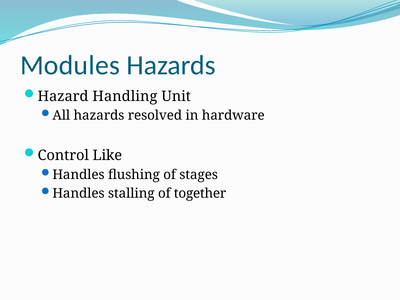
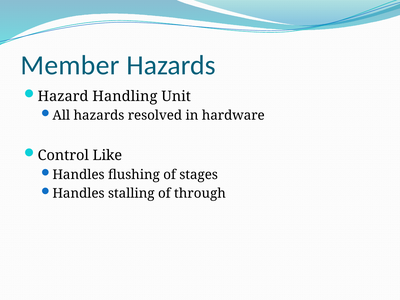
Modules: Modules -> Member
together: together -> through
